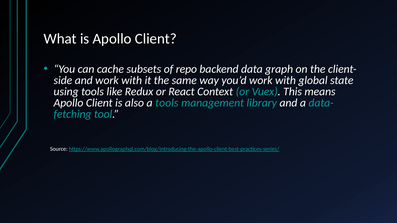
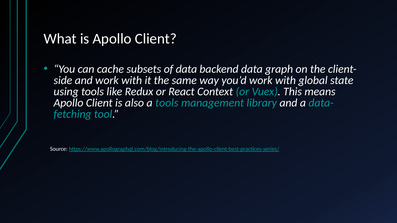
of repo: repo -> data
